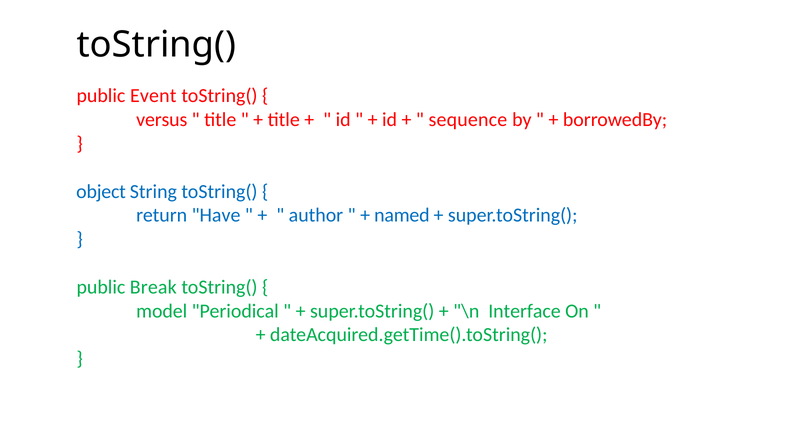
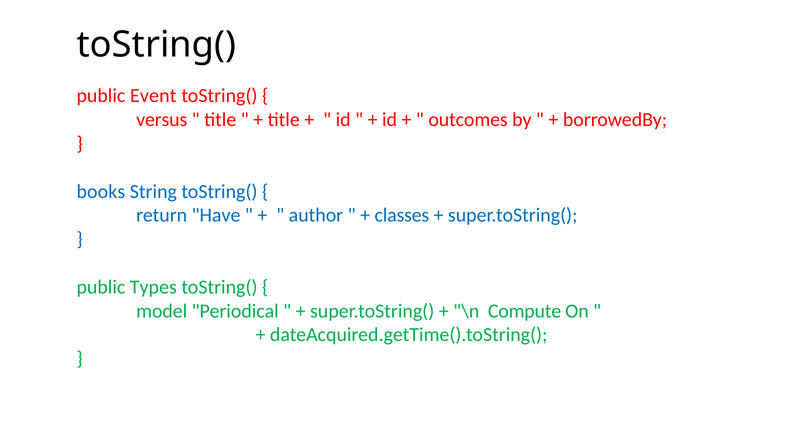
sequence: sequence -> outcomes
object: object -> books
named: named -> classes
Break: Break -> Types
Interface: Interface -> Compute
